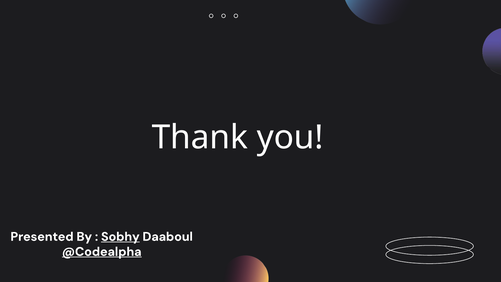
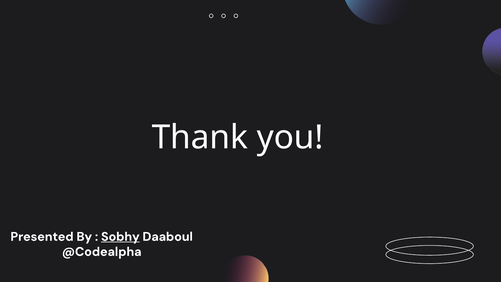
@Codealpha underline: present -> none
